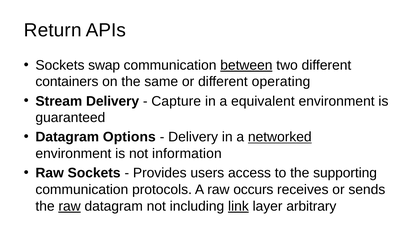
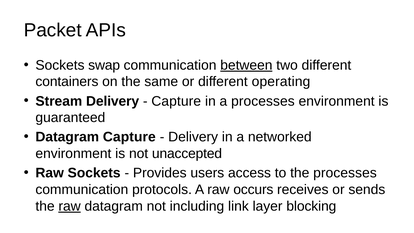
Return: Return -> Packet
a equivalent: equivalent -> processes
Datagram Options: Options -> Capture
networked underline: present -> none
information: information -> unaccepted
the supporting: supporting -> processes
link underline: present -> none
arbitrary: arbitrary -> blocking
